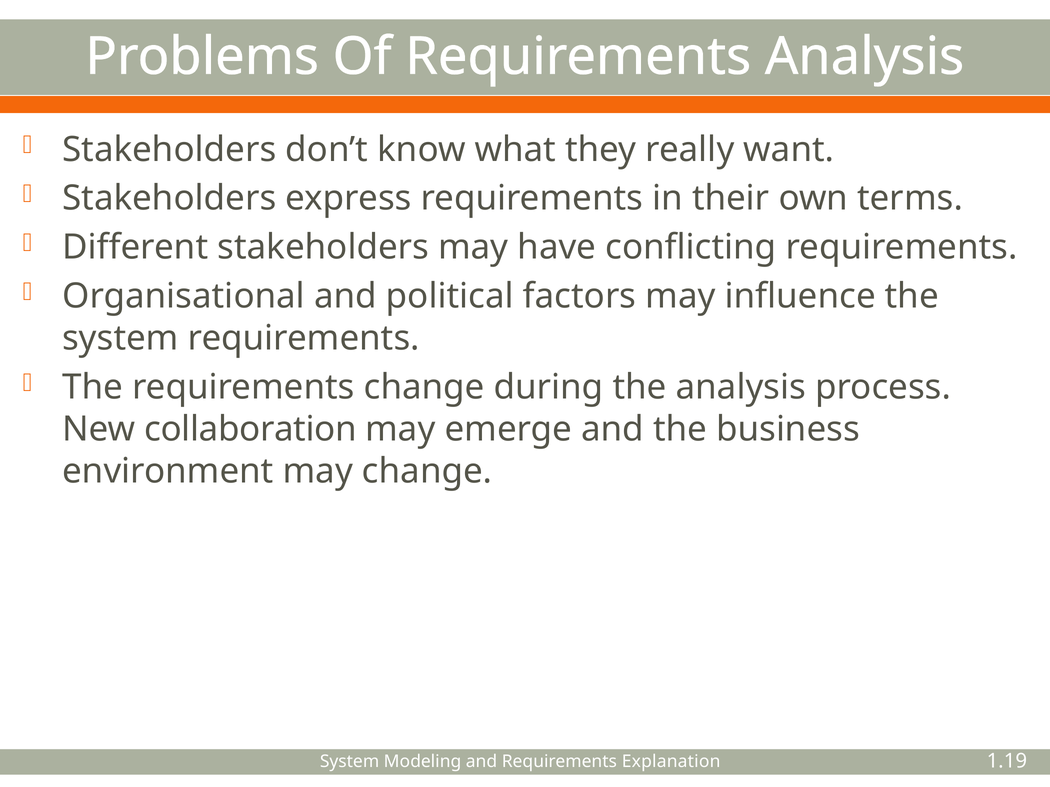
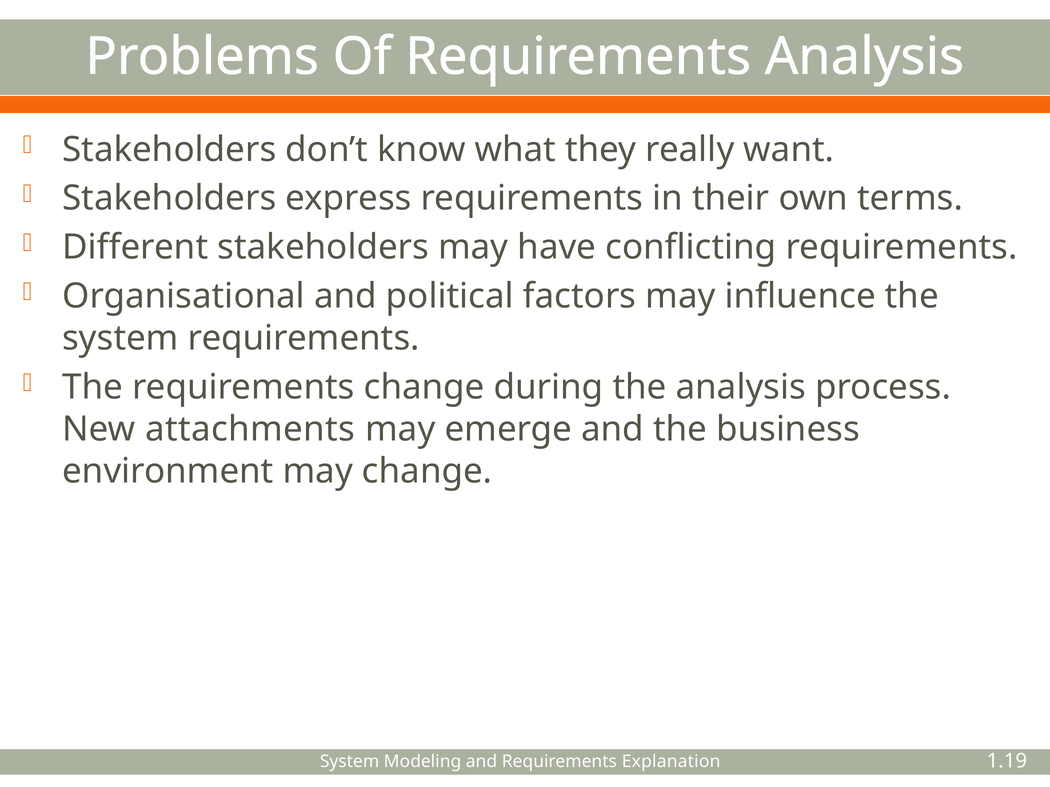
collaboration: collaboration -> attachments
